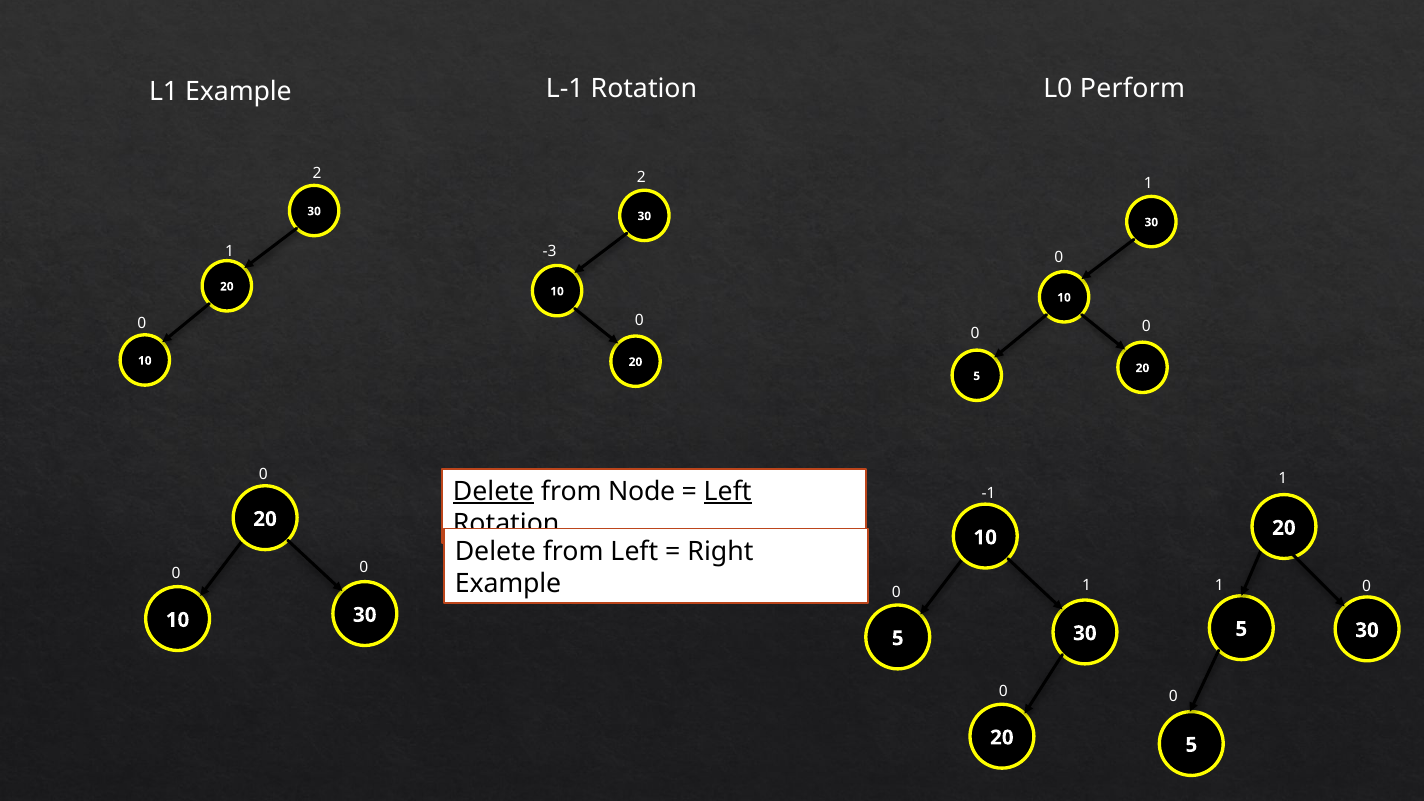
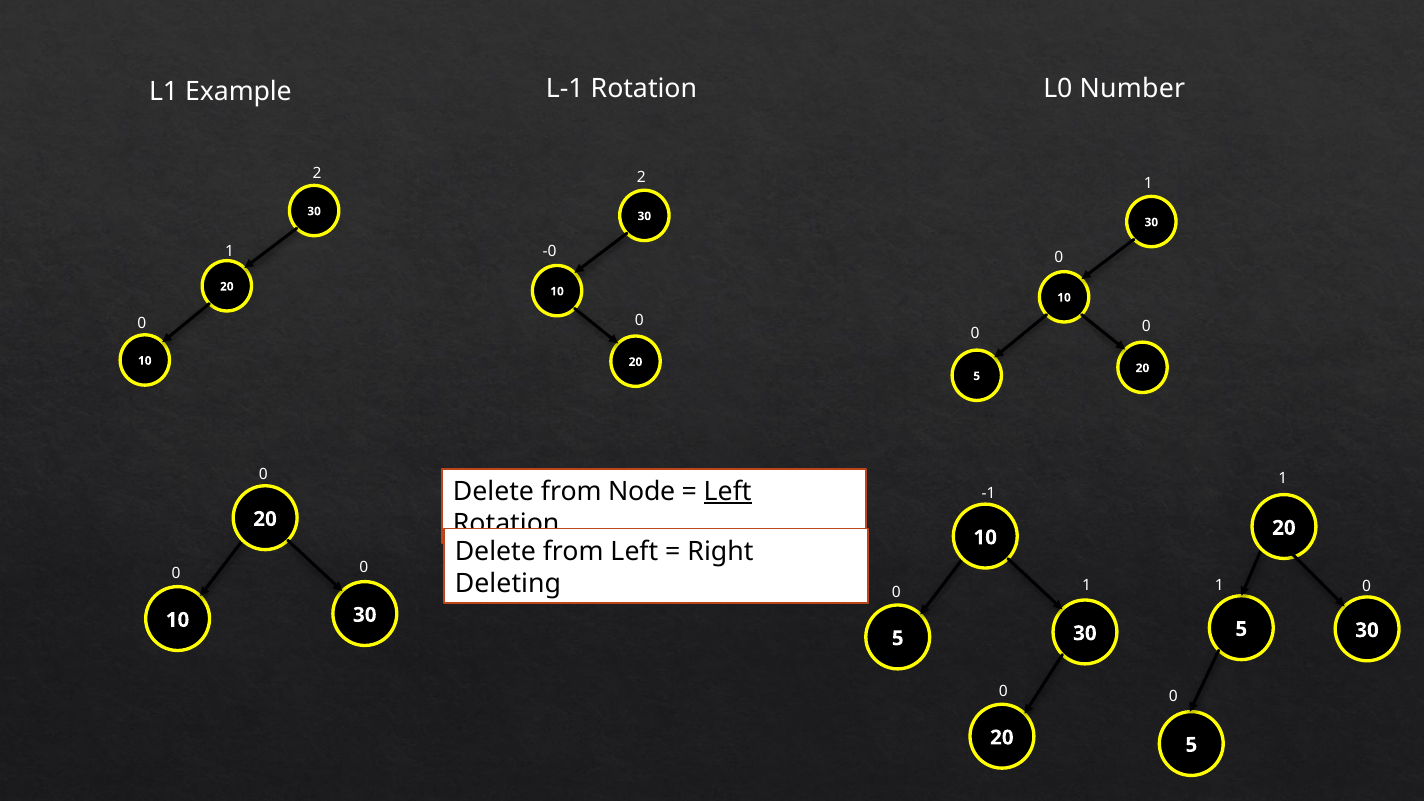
Perform: Perform -> Number
-3: -3 -> -0
Delete at (493, 492) underline: present -> none
Example at (508, 584): Example -> Deleting
